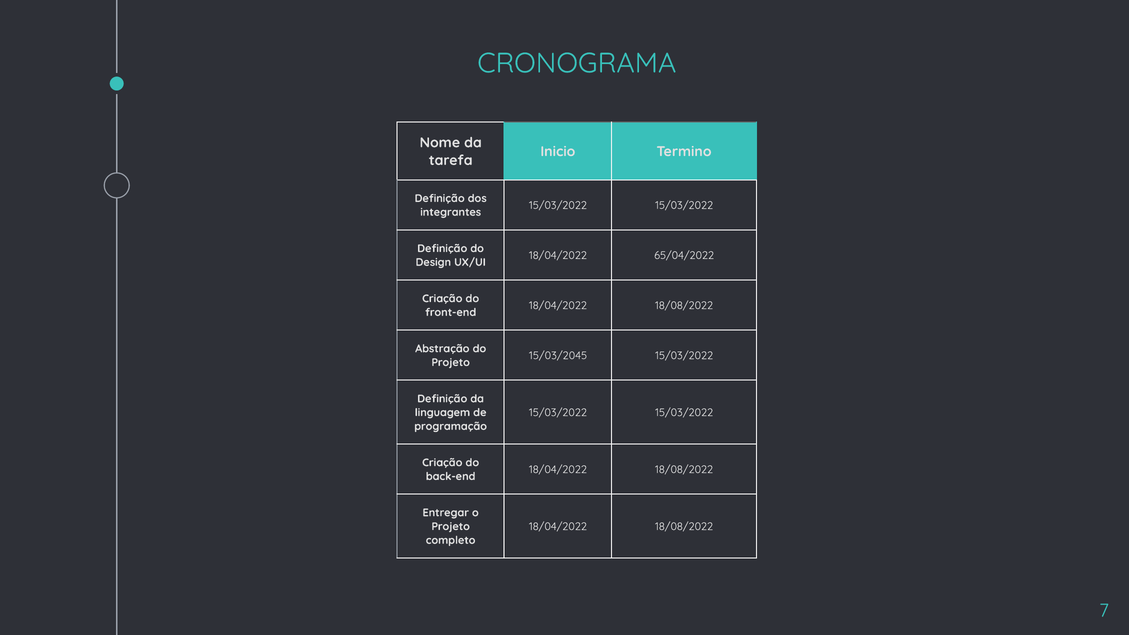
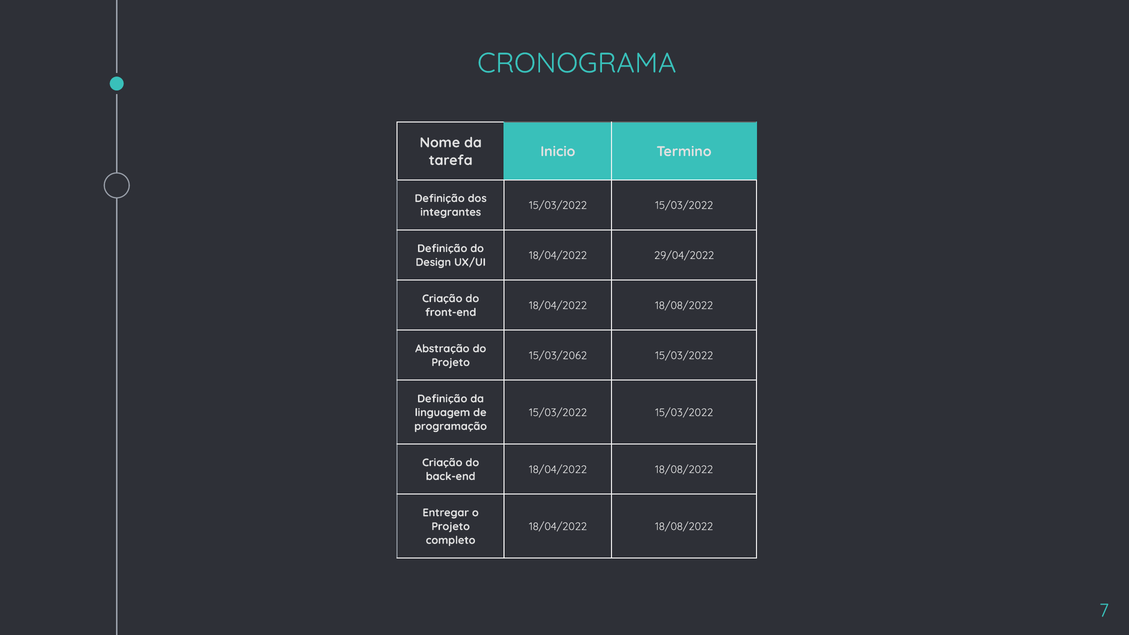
65/04/2022: 65/04/2022 -> 29/04/2022
15/03/2045: 15/03/2045 -> 15/03/2062
